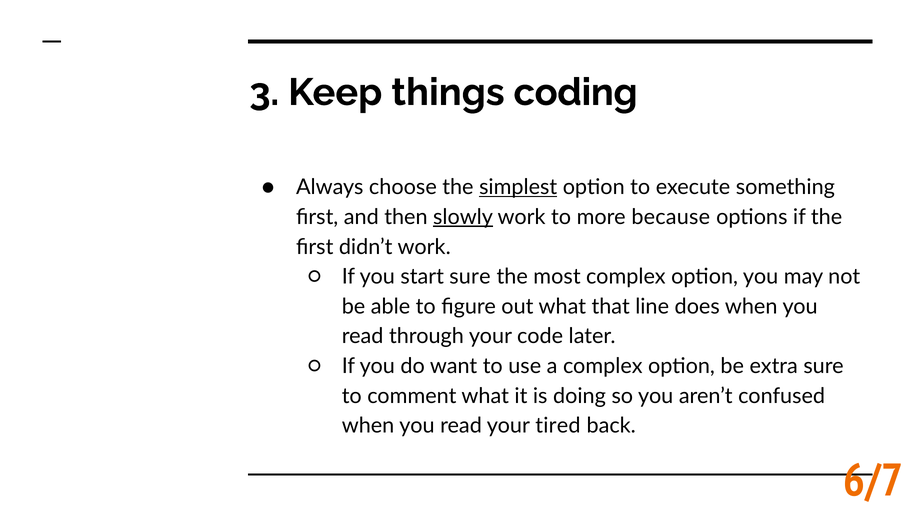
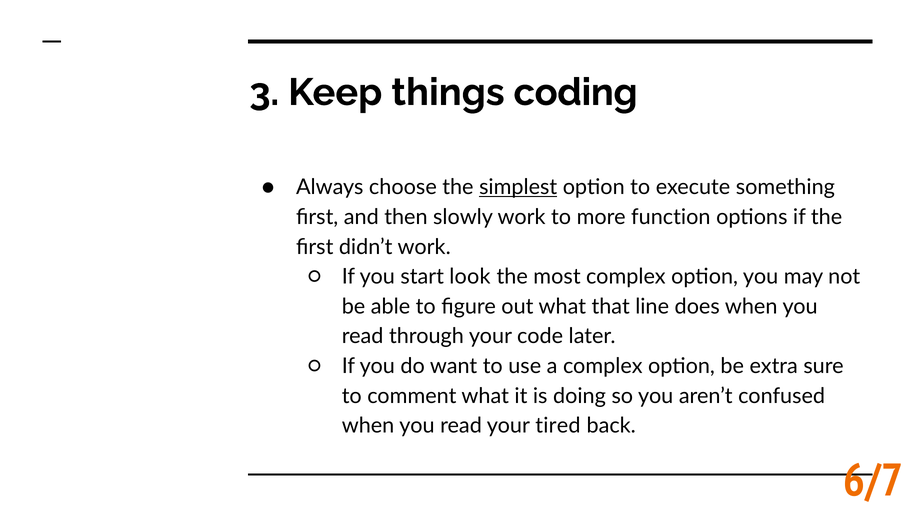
slowly underline: present -> none
because: because -> function
start sure: sure -> look
